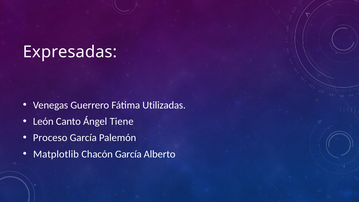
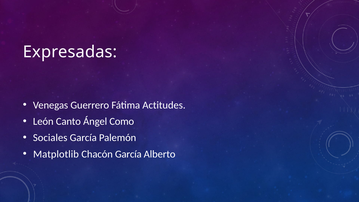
Utilizadas: Utilizadas -> Actitudes
Tiene: Tiene -> Como
Proceso: Proceso -> Sociales
